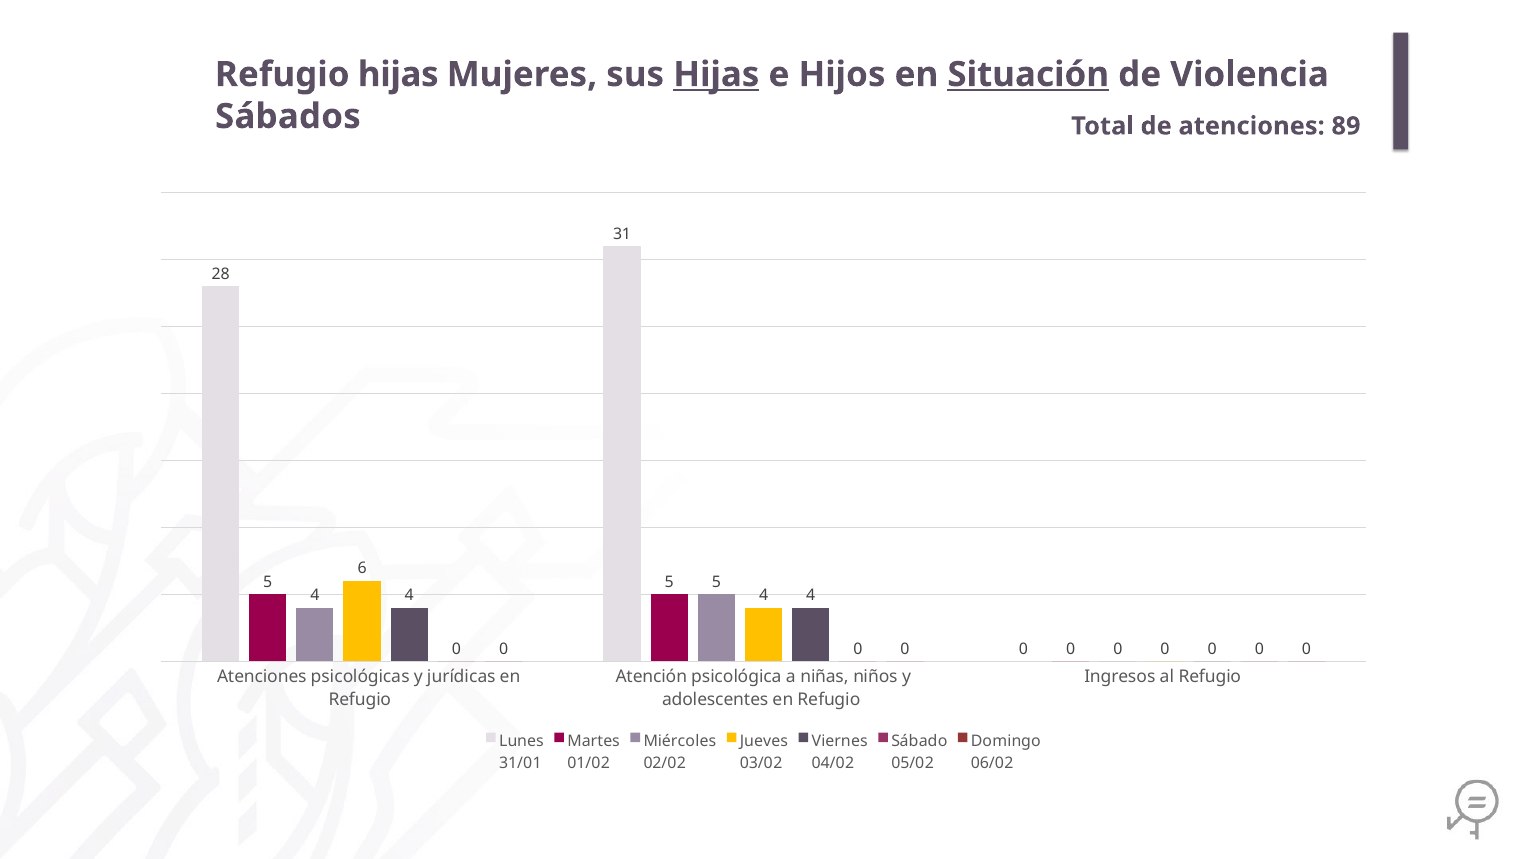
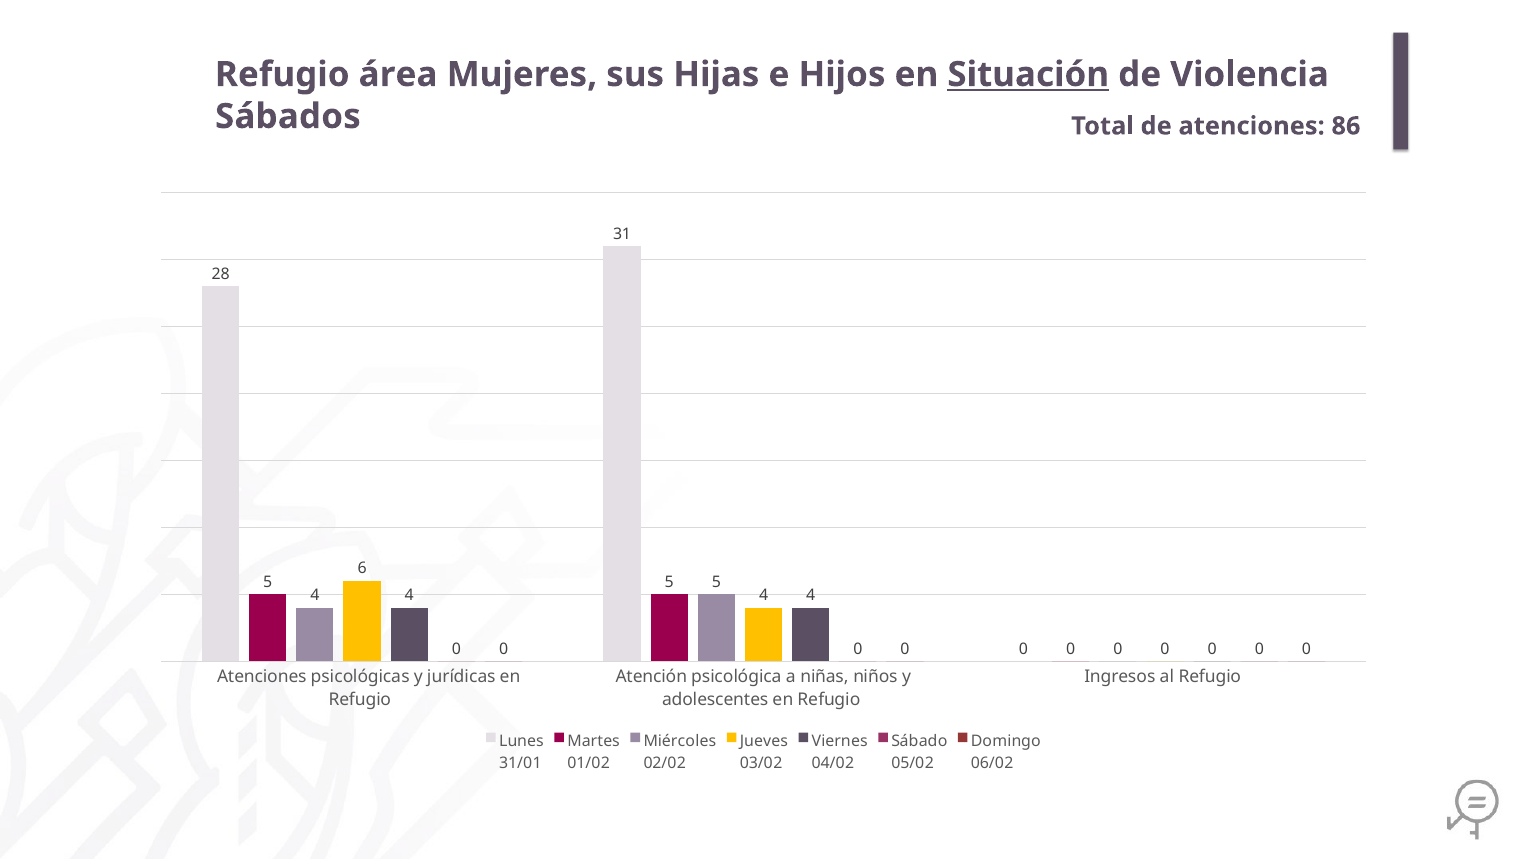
Refugio hijas: hijas -> área
Hijas at (716, 75) underline: present -> none
89: 89 -> 86
